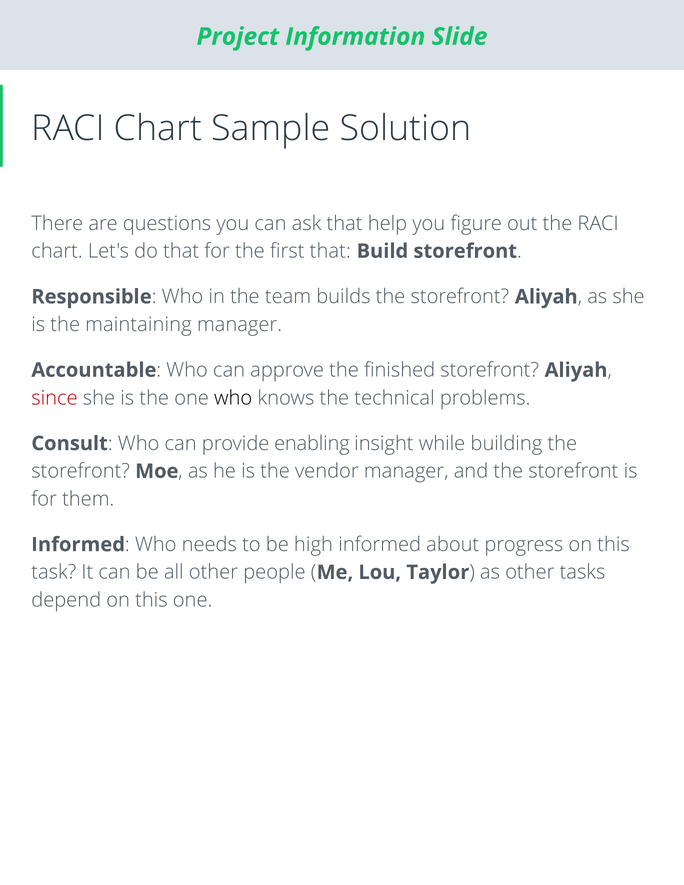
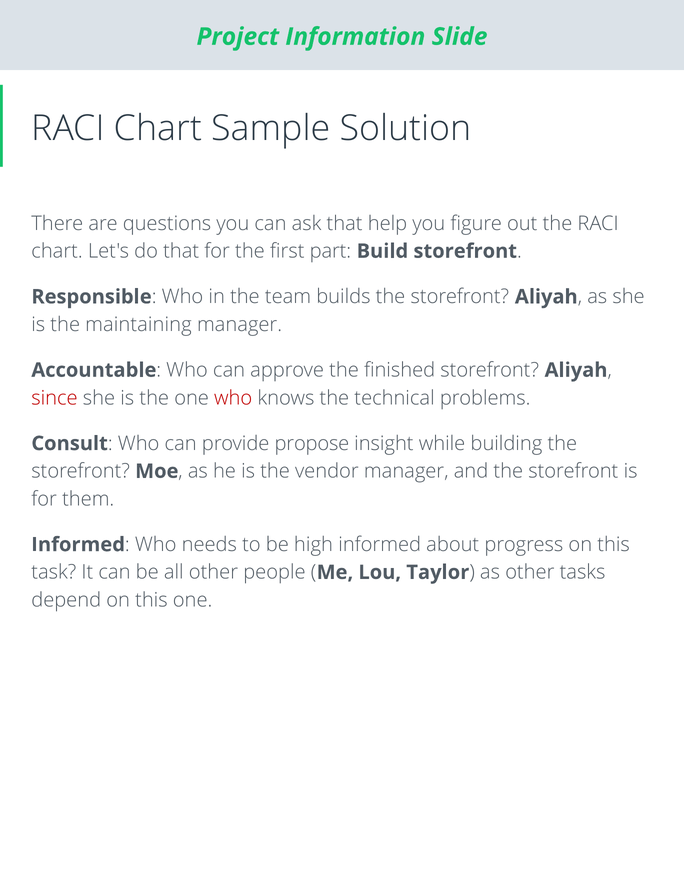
first that: that -> part
who at (233, 398) colour: black -> red
enabling: enabling -> propose
